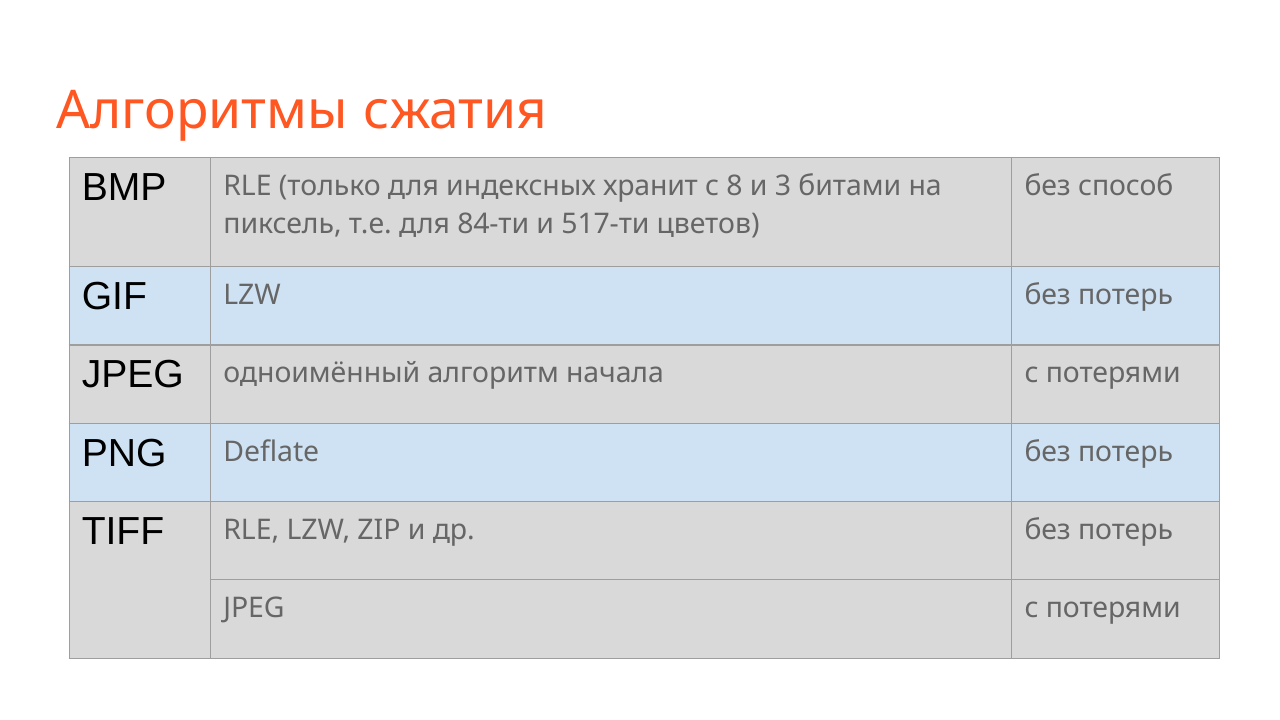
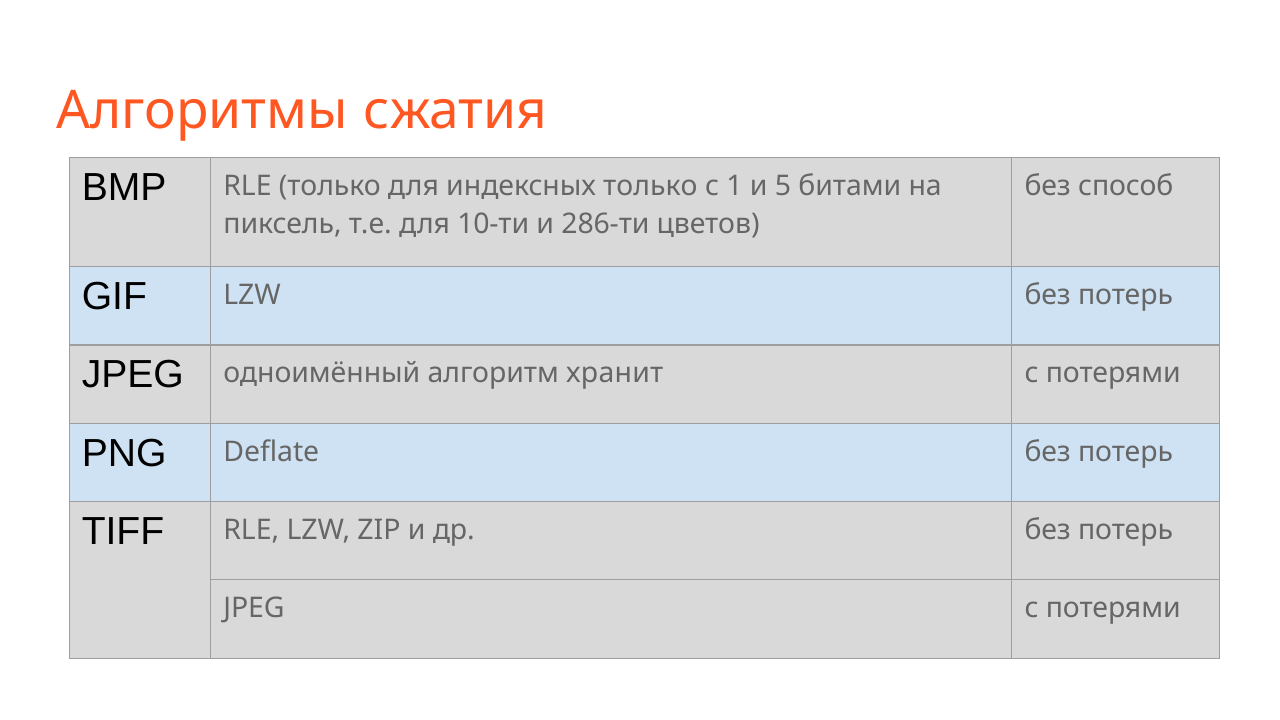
индексных хранит: хранит -> только
8: 8 -> 1
3: 3 -> 5
84-ти: 84-ти -> 10-ти
517-ти: 517-ти -> 286-ти
начала: начала -> хранит
